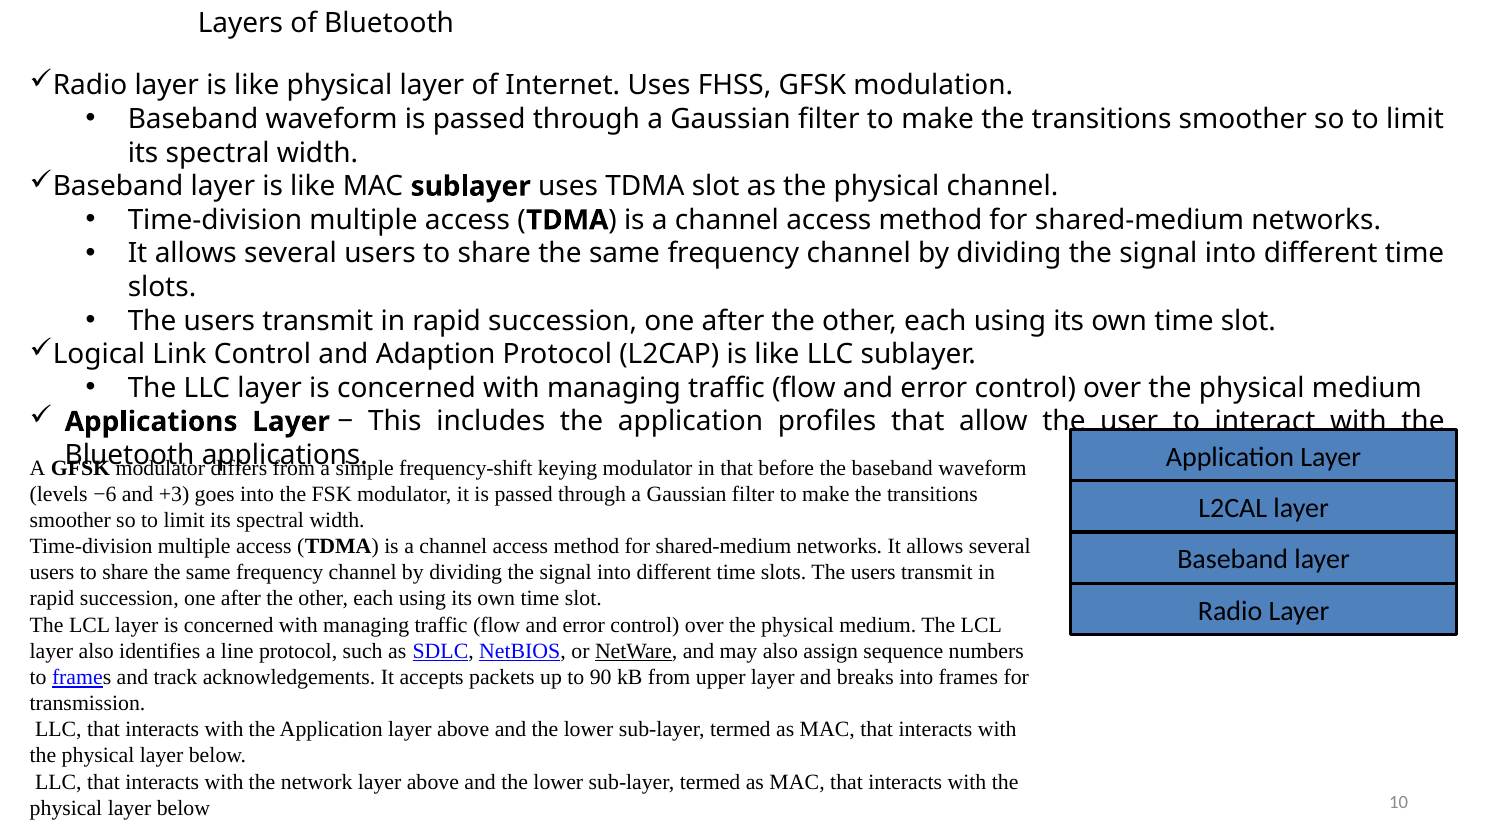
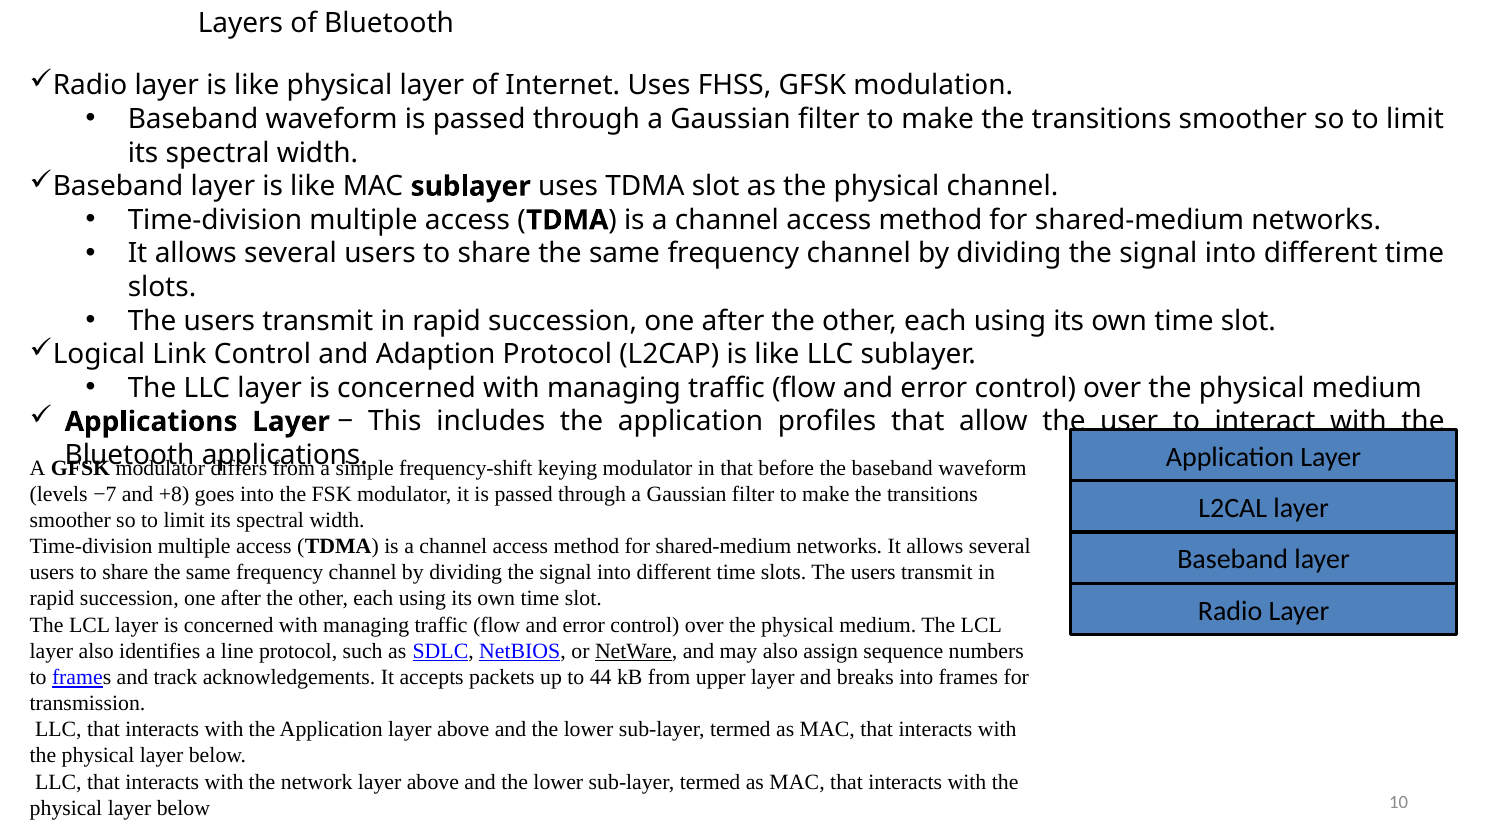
−6: −6 -> −7
+3: +3 -> +8
90: 90 -> 44
